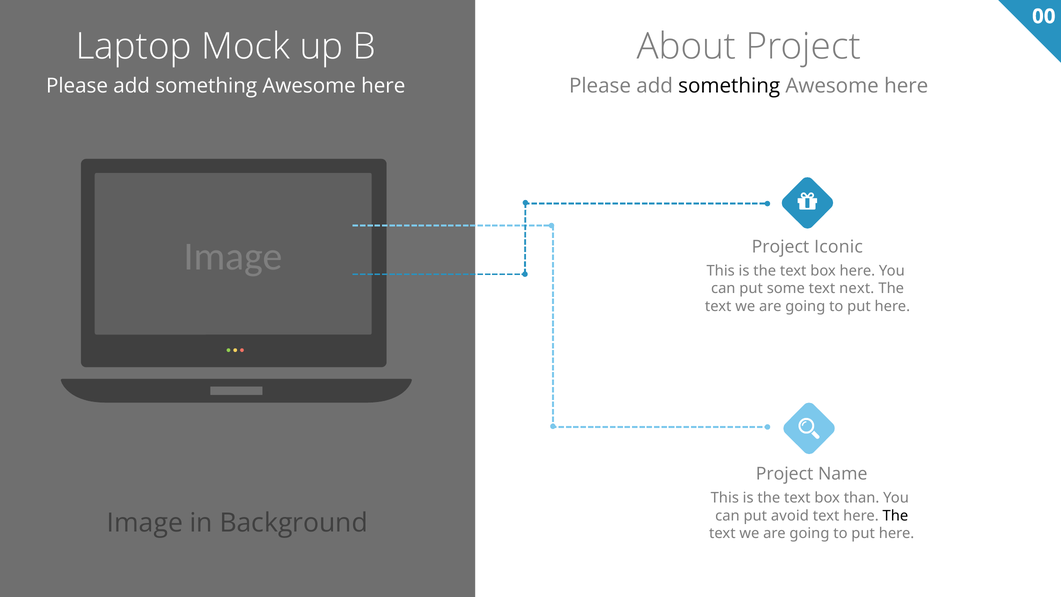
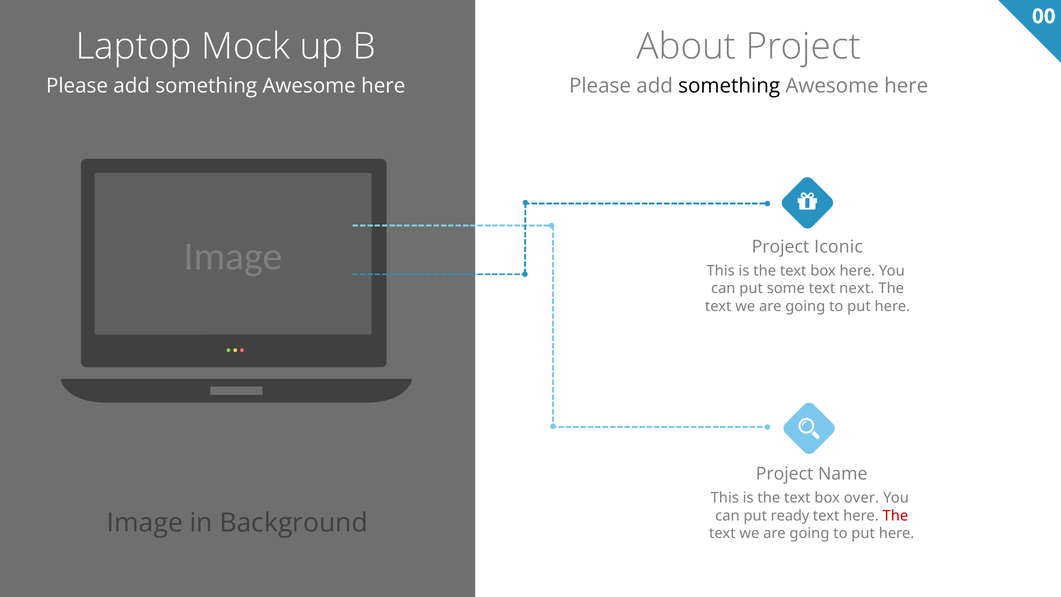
than: than -> over
avoid: avoid -> ready
The at (895, 516) colour: black -> red
